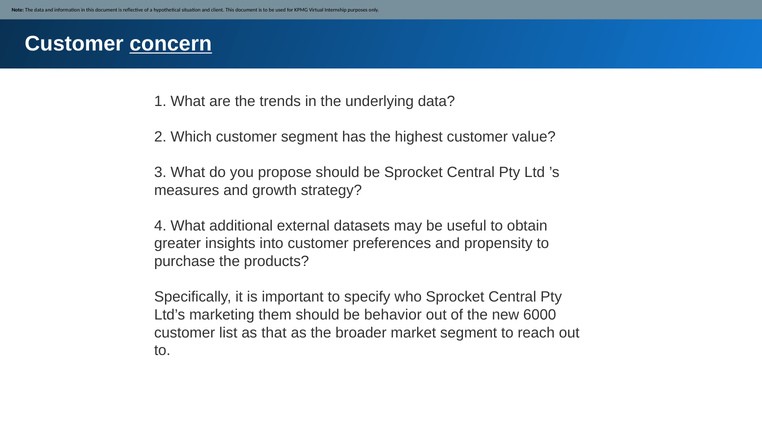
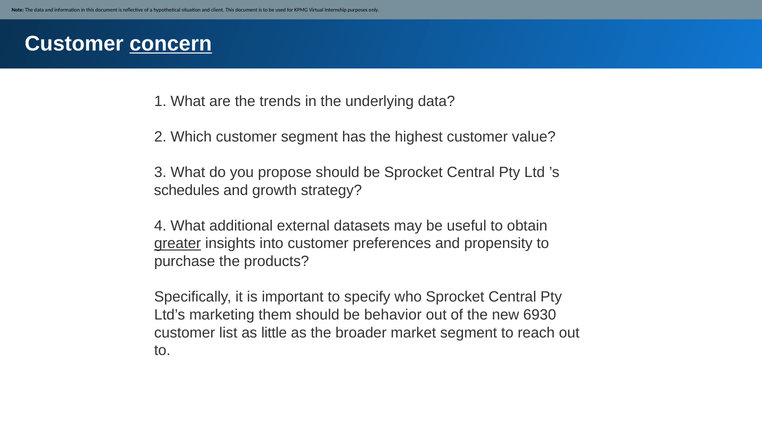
measures: measures -> schedules
greater underline: none -> present
6000: 6000 -> 6930
that: that -> little
